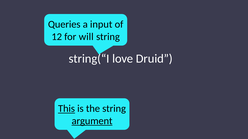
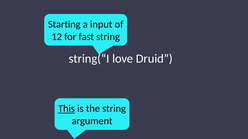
Queries: Queries -> Starting
will: will -> fast
argument underline: present -> none
